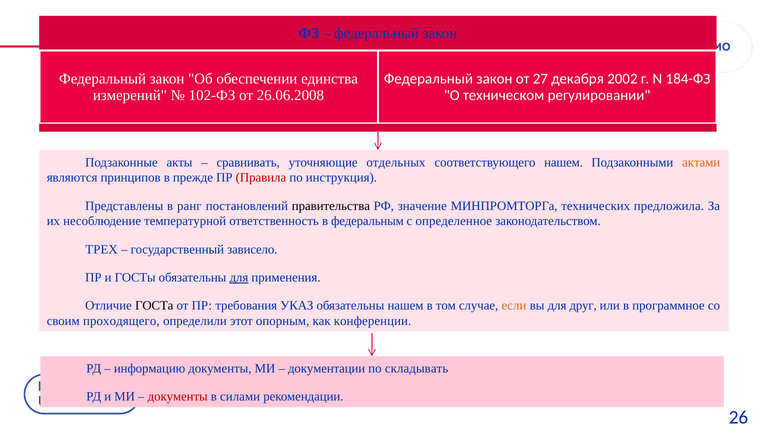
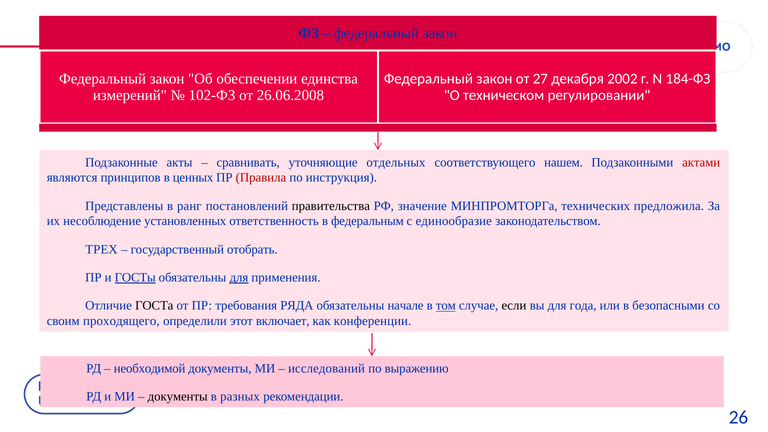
актами colour: orange -> red
прежде: прежде -> ценных
температурной: температурной -> установленных
определенное: определенное -> единообразие
зависело: зависело -> отобрать
ГОСТы underline: none -> present
УКАЗ: УКАЗ -> РЯДА
обязательны нашем: нашем -> начале
том underline: none -> present
если colour: orange -> black
друг: друг -> года
программное: программное -> безопасными
опорным: опорным -> включает
информацию: информацию -> необходимой
документации: документации -> исследований
складывать: складывать -> выражению
документы at (178, 397) colour: red -> black
силами: силами -> разных
